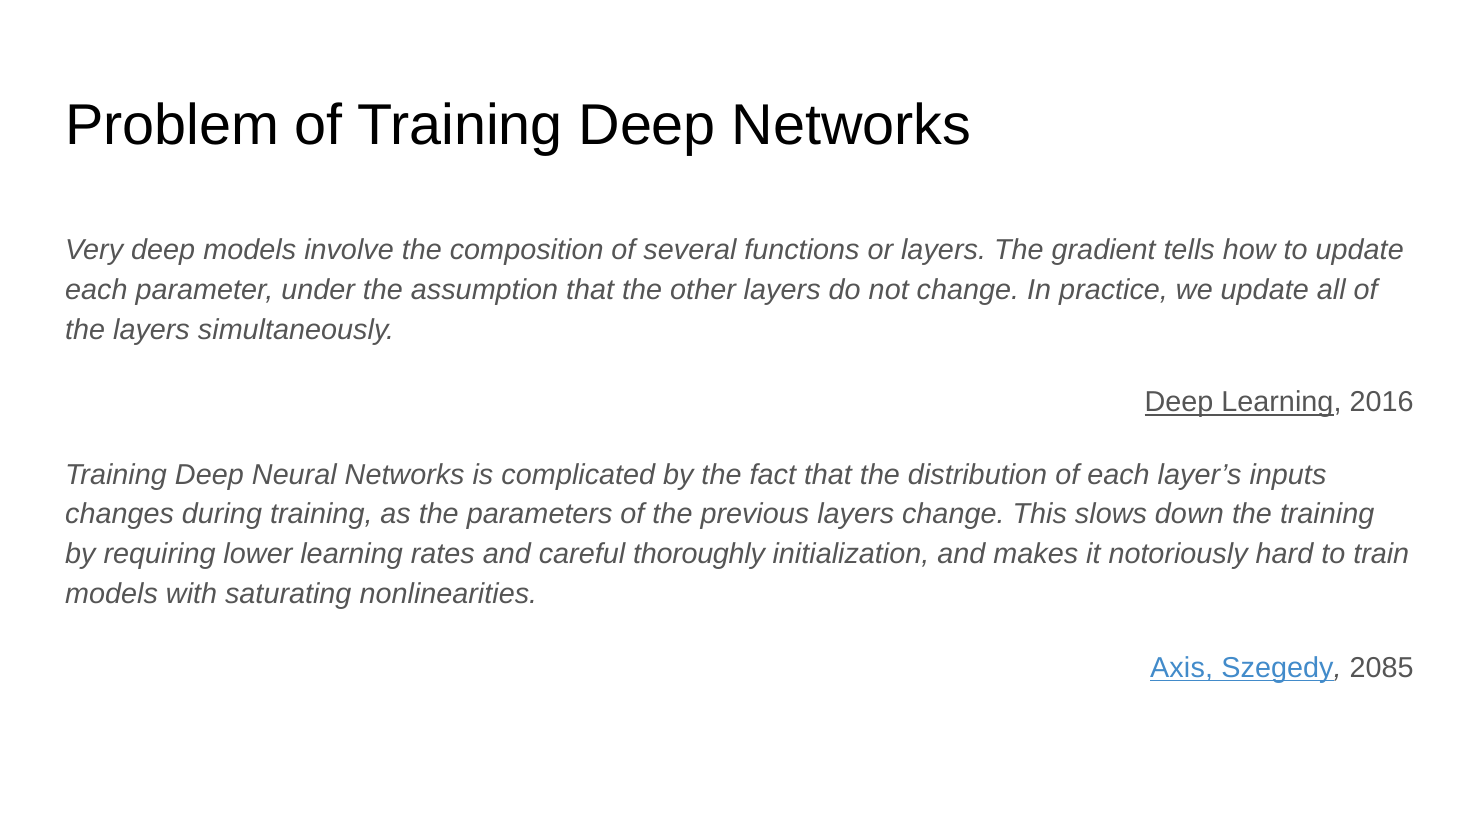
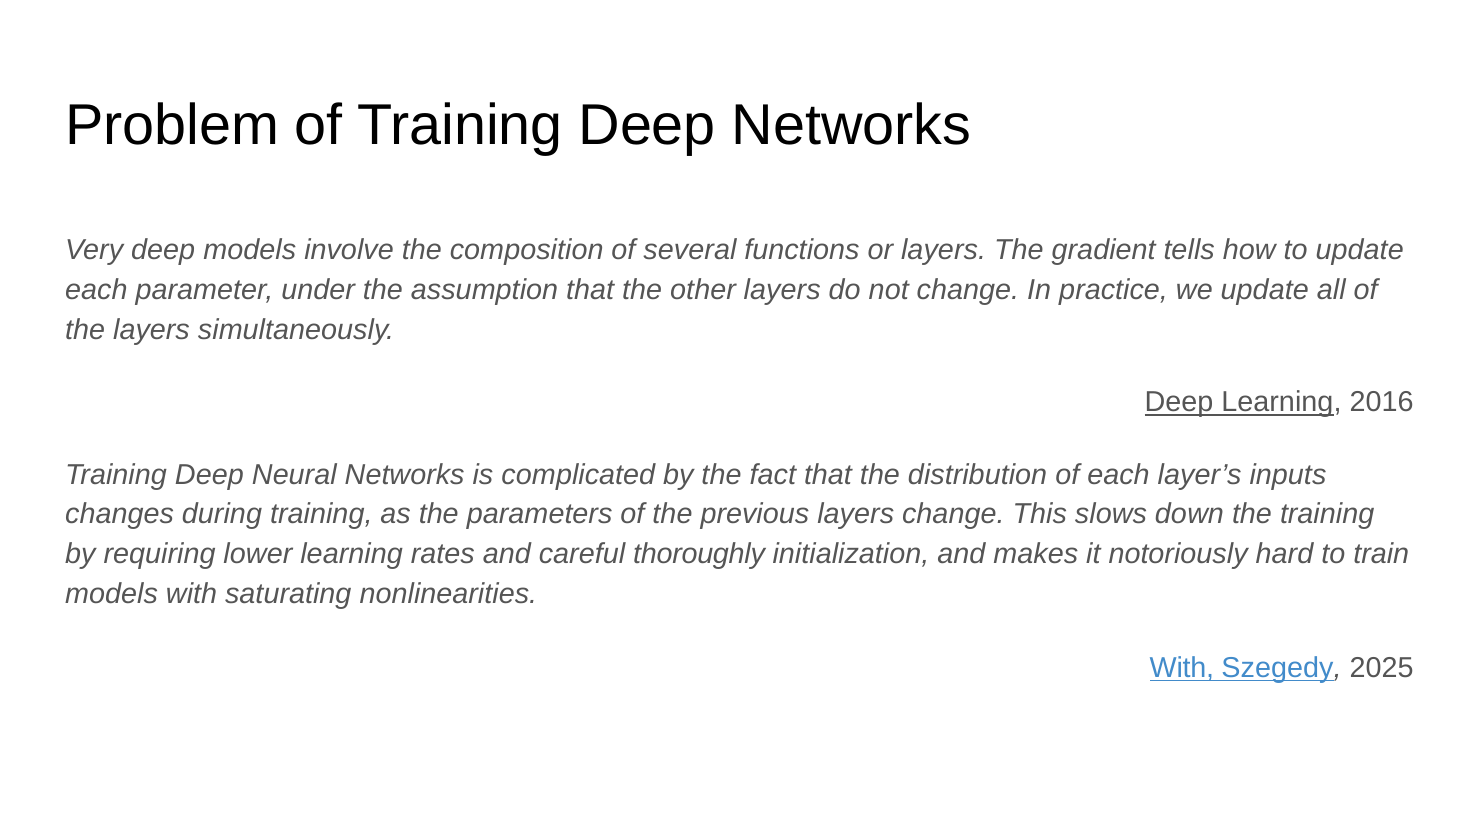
Axis at (1182, 668): Axis -> With
2085: 2085 -> 2025
